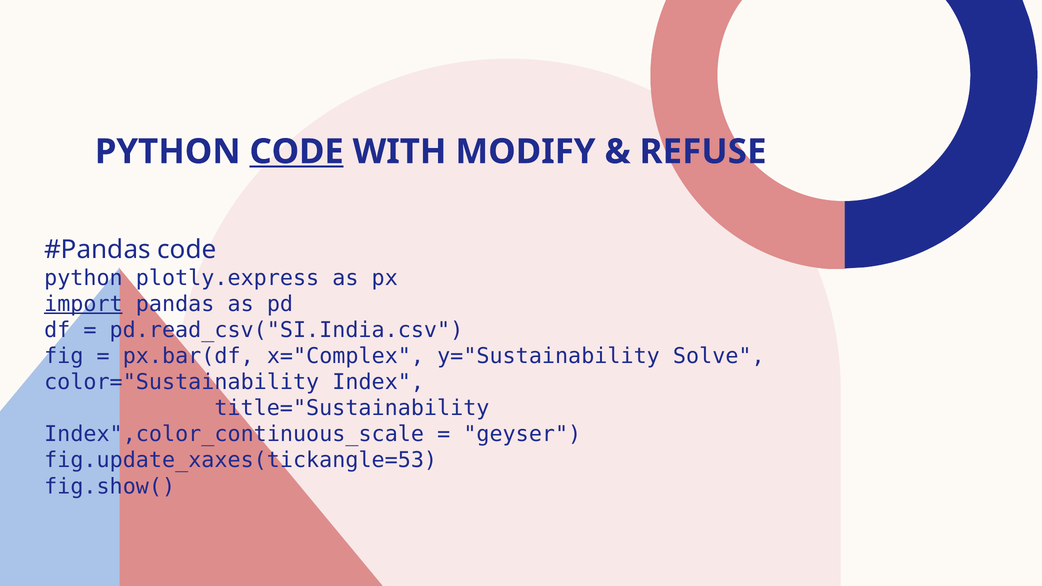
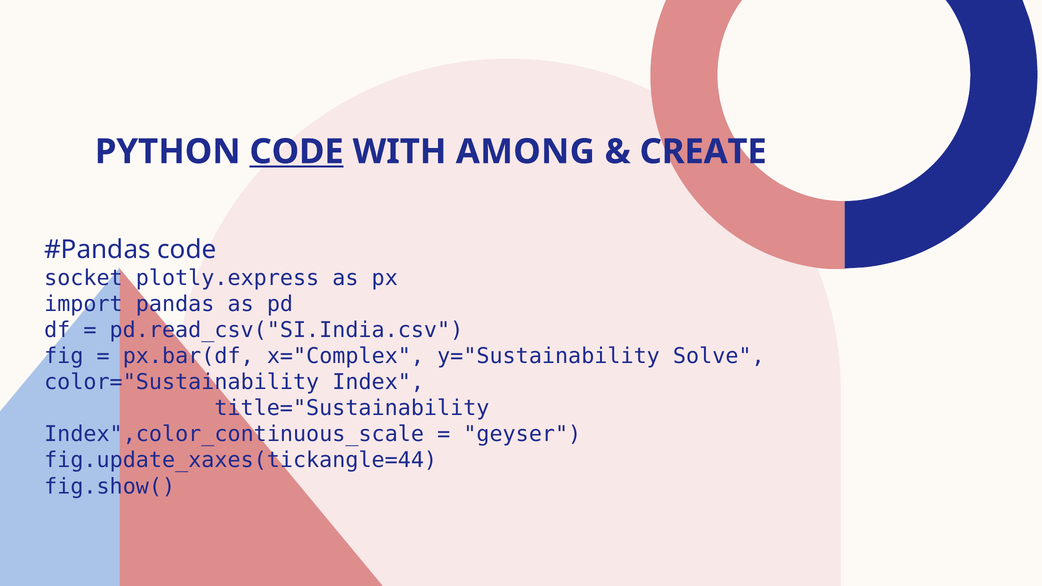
MODIFY: MODIFY -> AMONG
REFUSE: REFUSE -> CREATE
python at (83, 278): python -> socket
import underline: present -> none
fig.update_xaxes(tickangle=53: fig.update_xaxes(tickangle=53 -> fig.update_xaxes(tickangle=44
